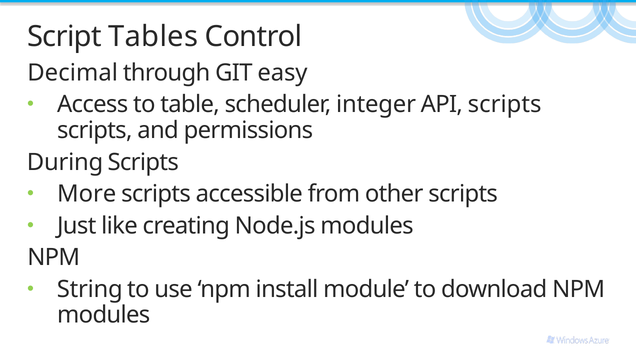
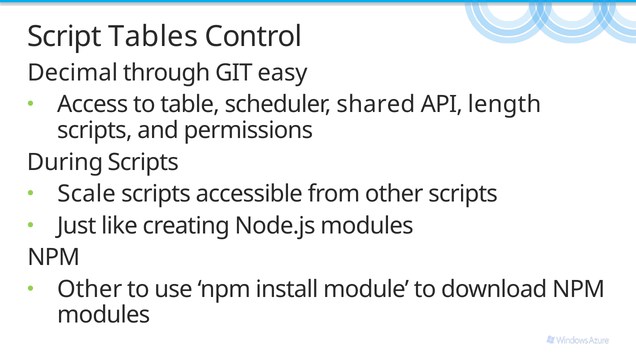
integer: integer -> shared
API scripts: scripts -> length
More: More -> Scale
String at (90, 289): String -> Other
